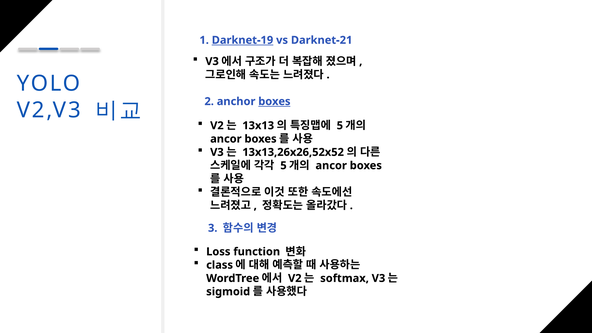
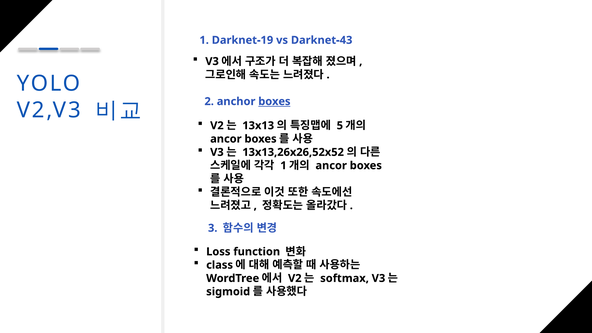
Darknet-19 underline: present -> none
Darknet-21: Darknet-21 -> Darknet-43
5 at (283, 166): 5 -> 1
